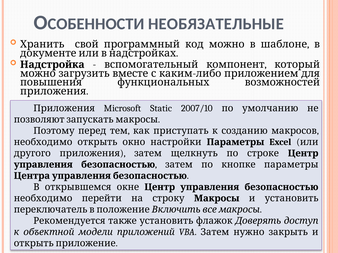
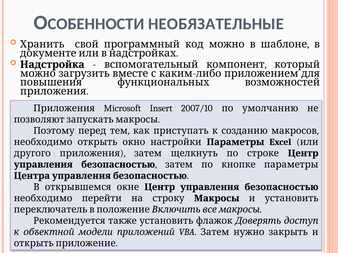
Static: Static -> Insert
